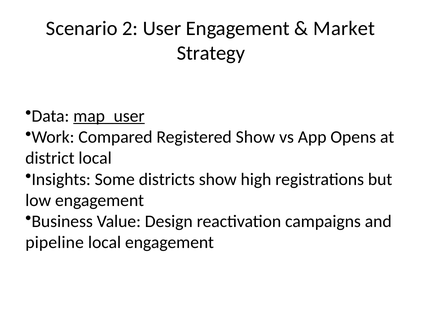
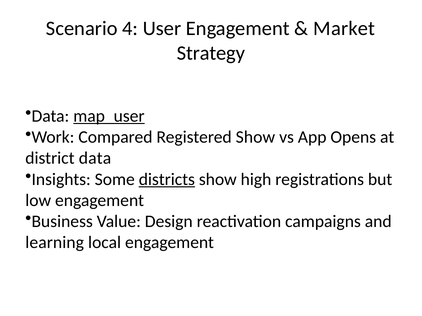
2: 2 -> 4
district local: local -> data
districts underline: none -> present
pipeline: pipeline -> learning
